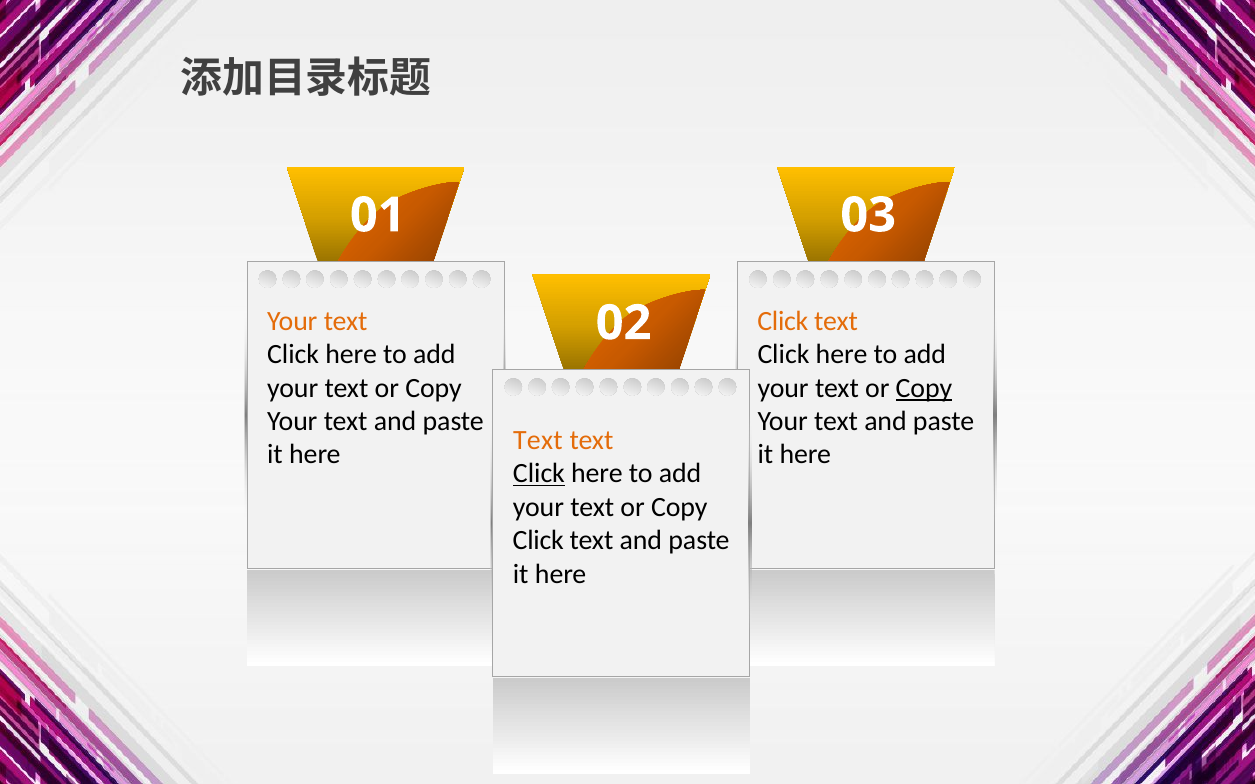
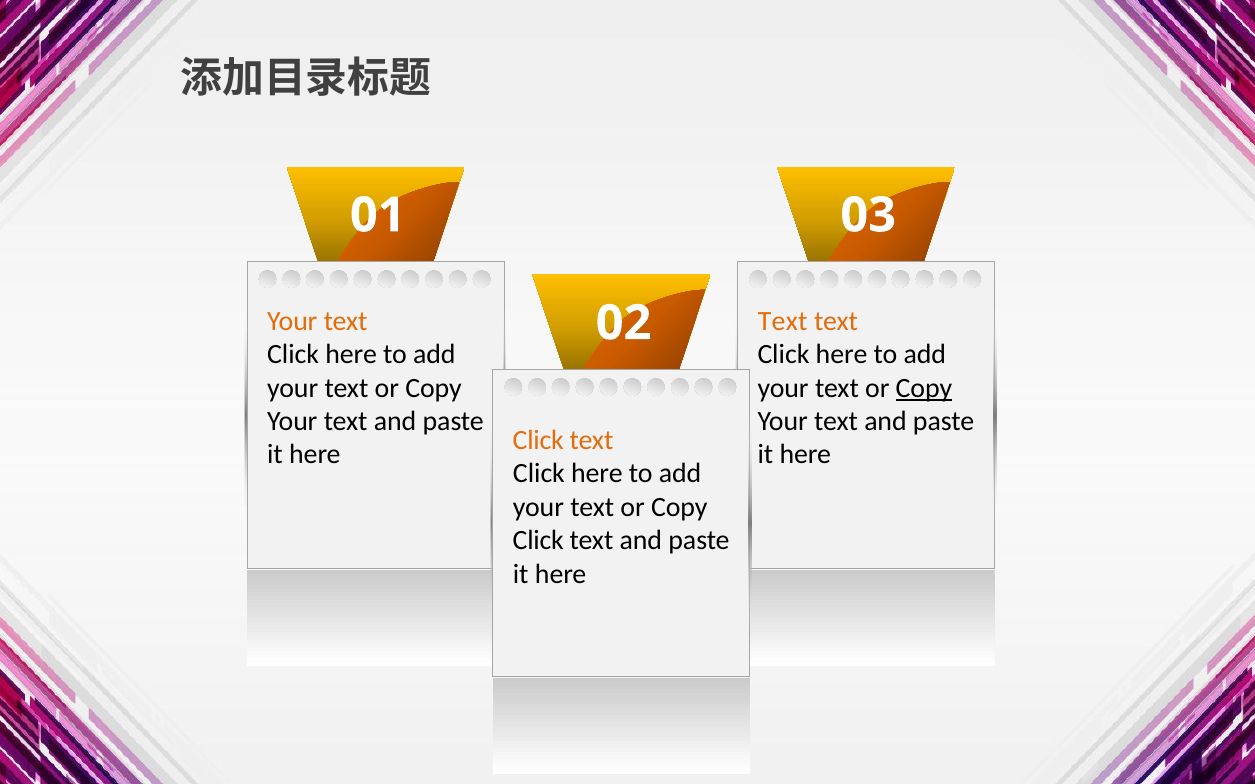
Click at (783, 321): Click -> Text
Text at (538, 440): Text -> Click
Click at (539, 474) underline: present -> none
